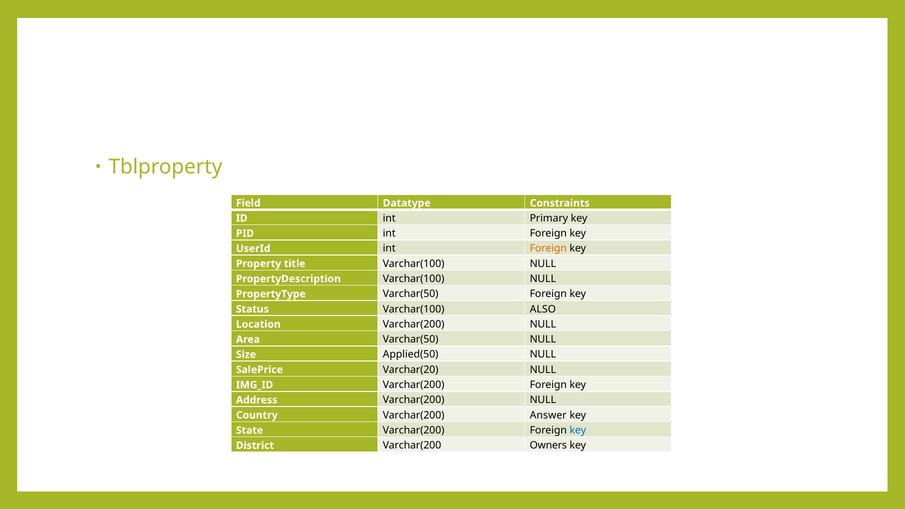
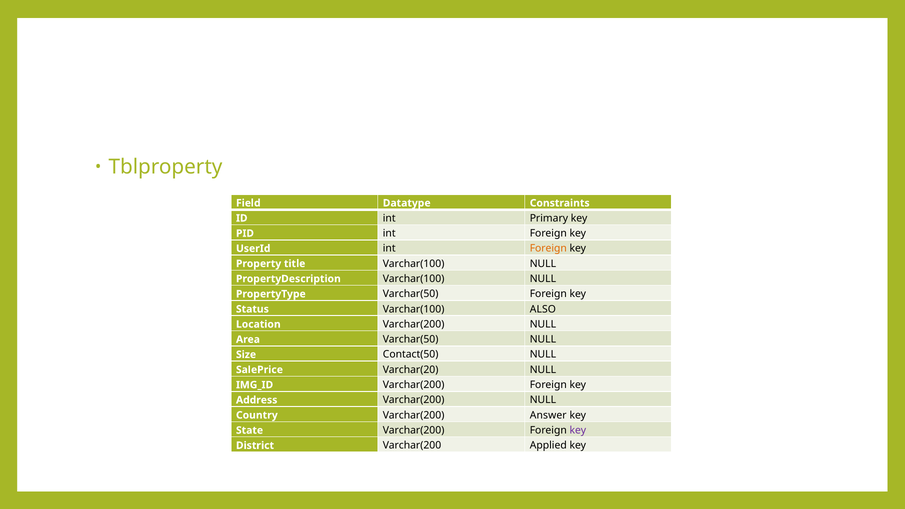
Applied(50: Applied(50 -> Contact(50
key at (578, 430) colour: blue -> purple
Owners: Owners -> Applied
